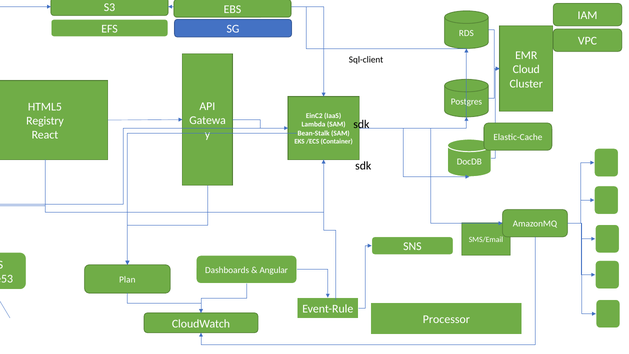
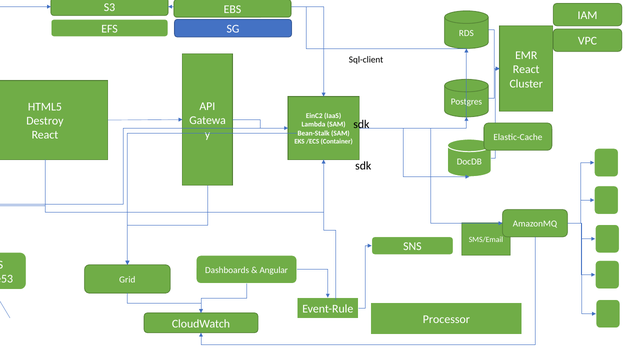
Cloud at (526, 69): Cloud -> React
Registry: Registry -> Destroy
Plan: Plan -> Grid
